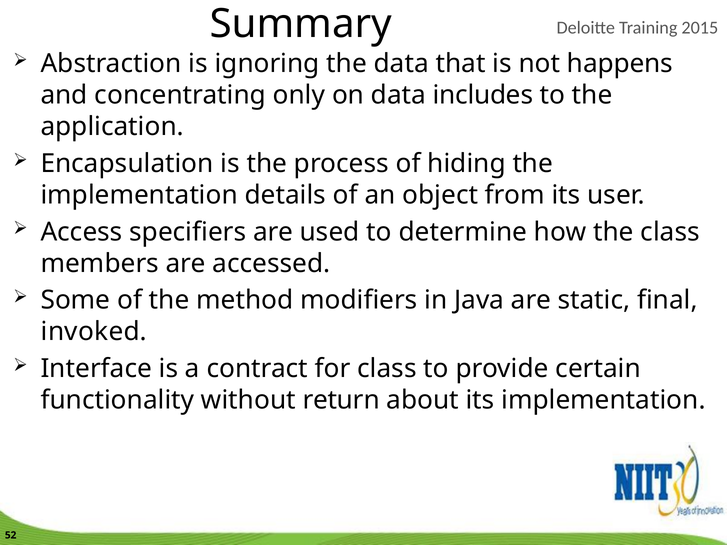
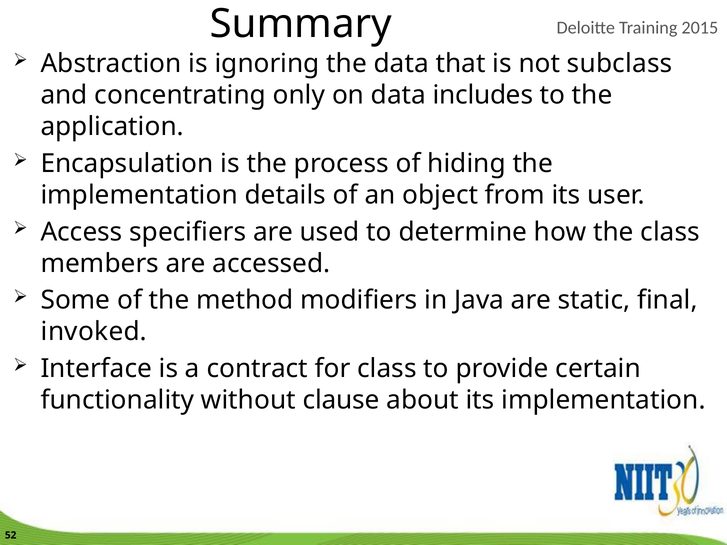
happens: happens -> subclass
return: return -> clause
